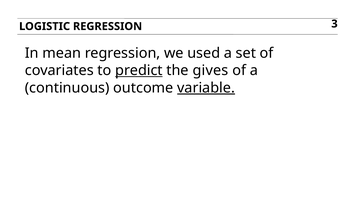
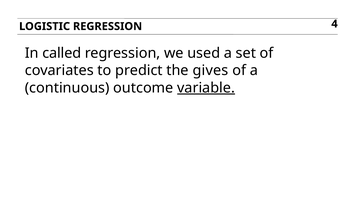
3: 3 -> 4
mean: mean -> called
predict underline: present -> none
